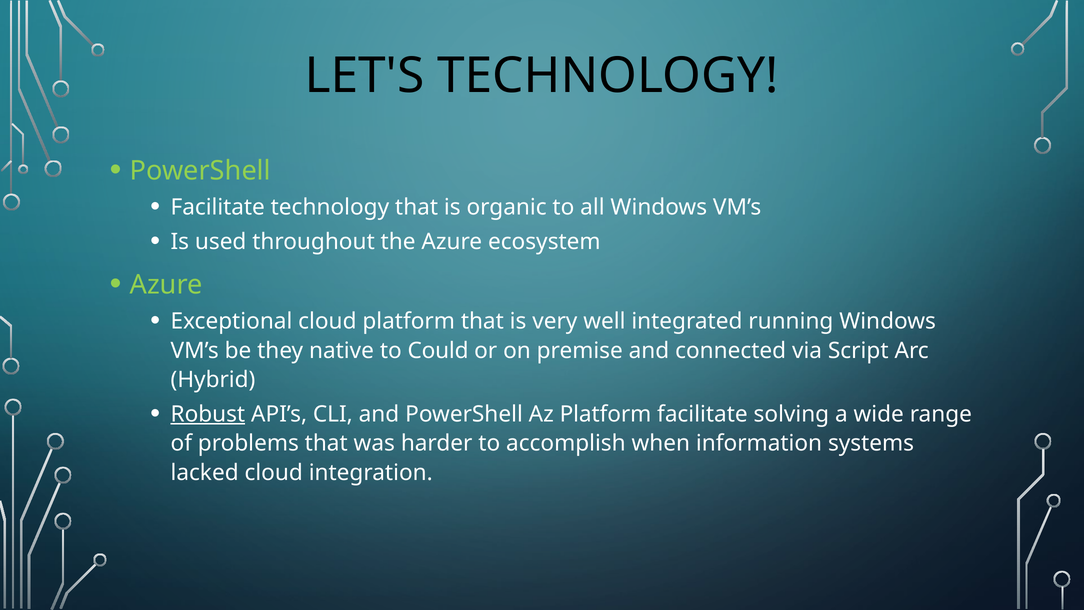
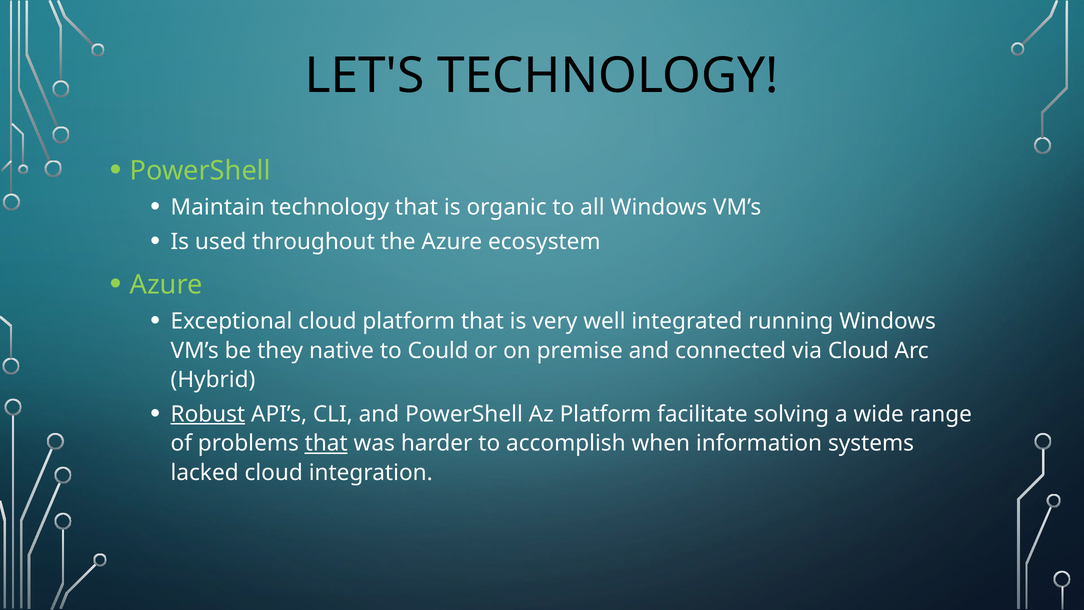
Facilitate at (218, 207): Facilitate -> Maintain
via Script: Script -> Cloud
that at (326, 443) underline: none -> present
